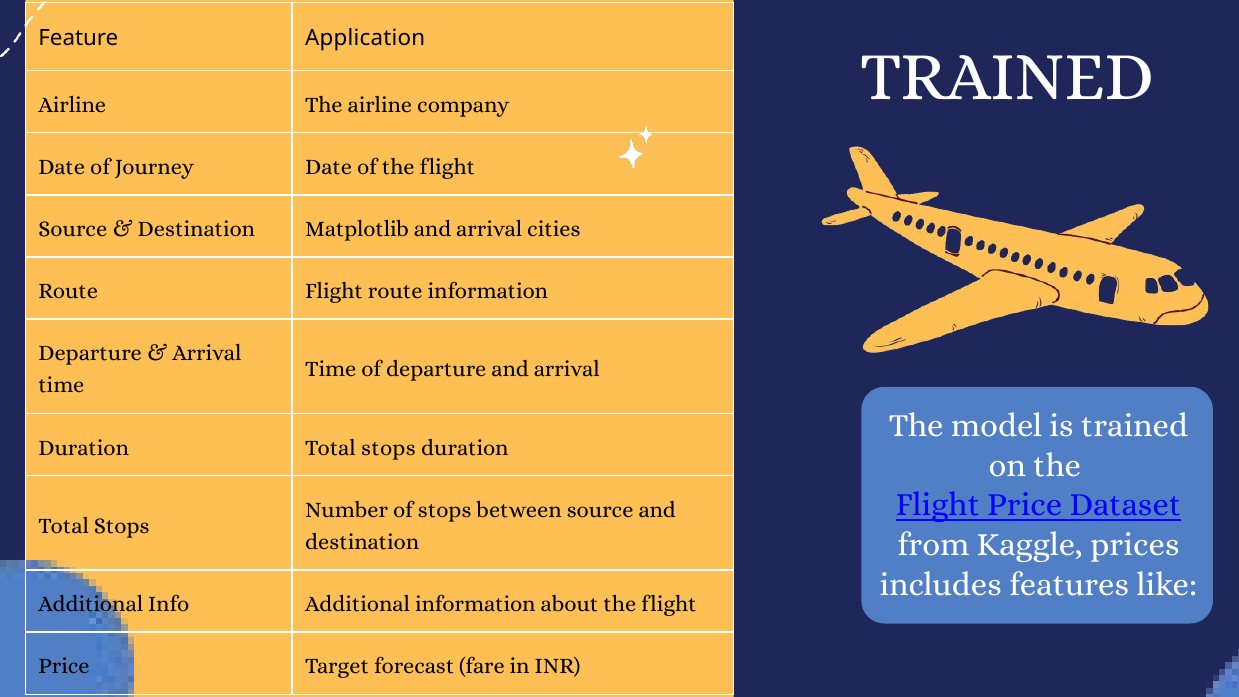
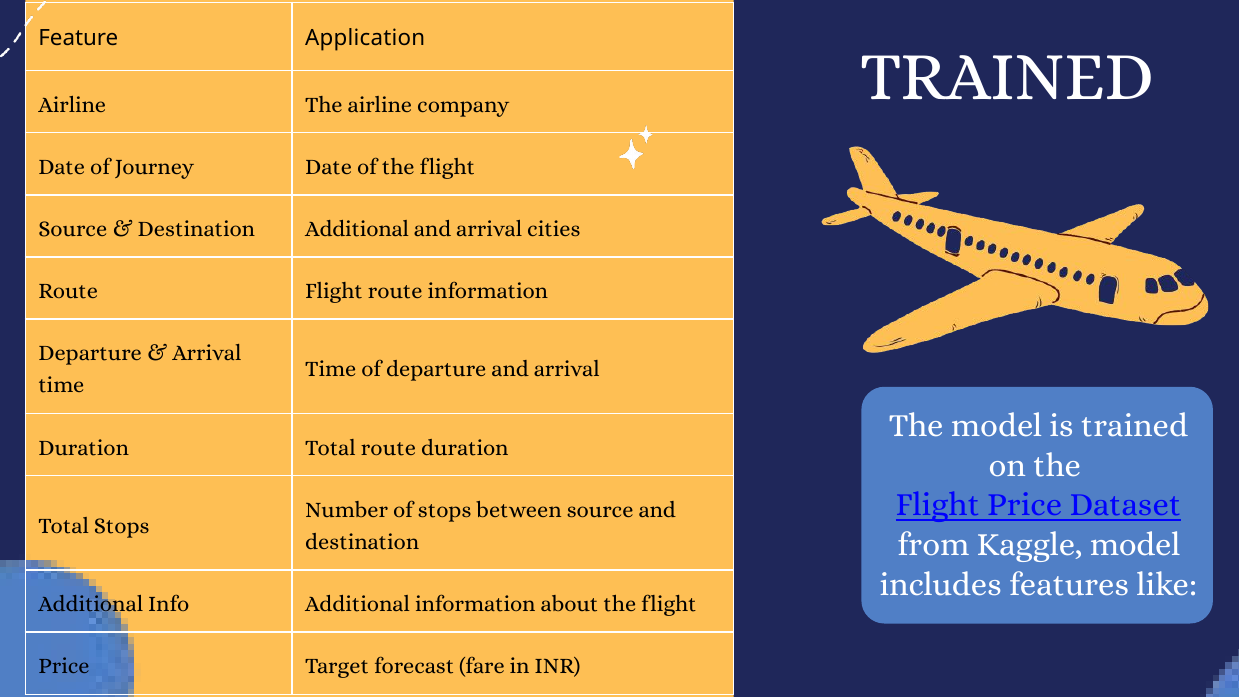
Matplotlib at (357, 229): Matplotlib -> Additional
stops at (388, 448): stops -> route
Kaggle prices: prices -> model
